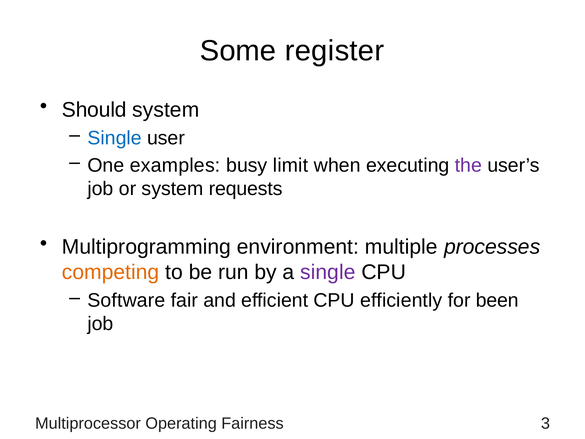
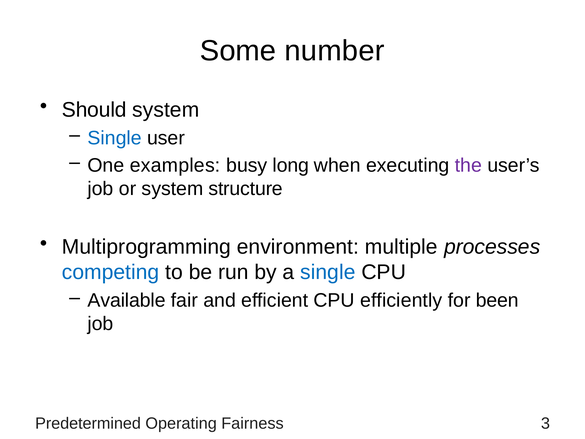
register: register -> number
limit: limit -> long
requests: requests -> structure
competing colour: orange -> blue
single at (328, 272) colour: purple -> blue
Software: Software -> Available
Multiprocessor: Multiprocessor -> Predetermined
